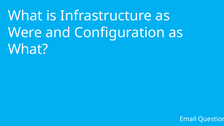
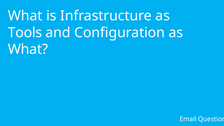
Were: Were -> Tools
